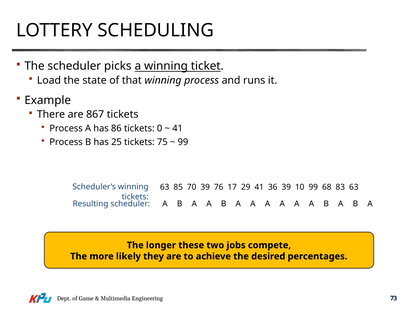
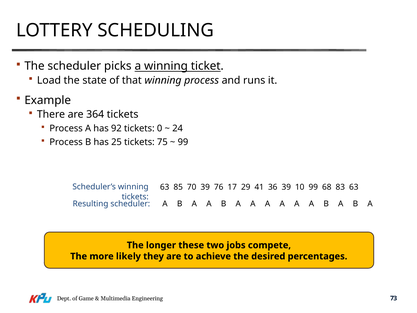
867: 867 -> 364
86: 86 -> 92
41 at (178, 128): 41 -> 24
